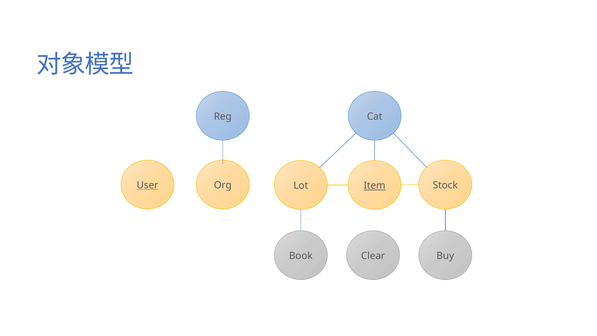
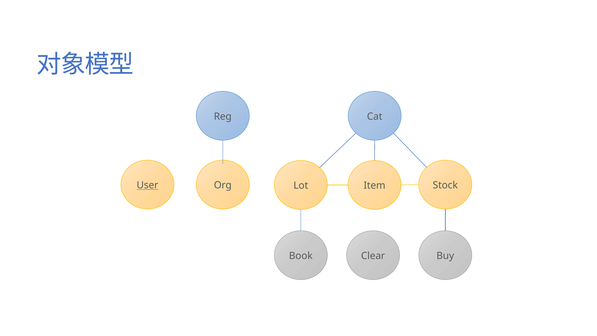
Item underline: present -> none
